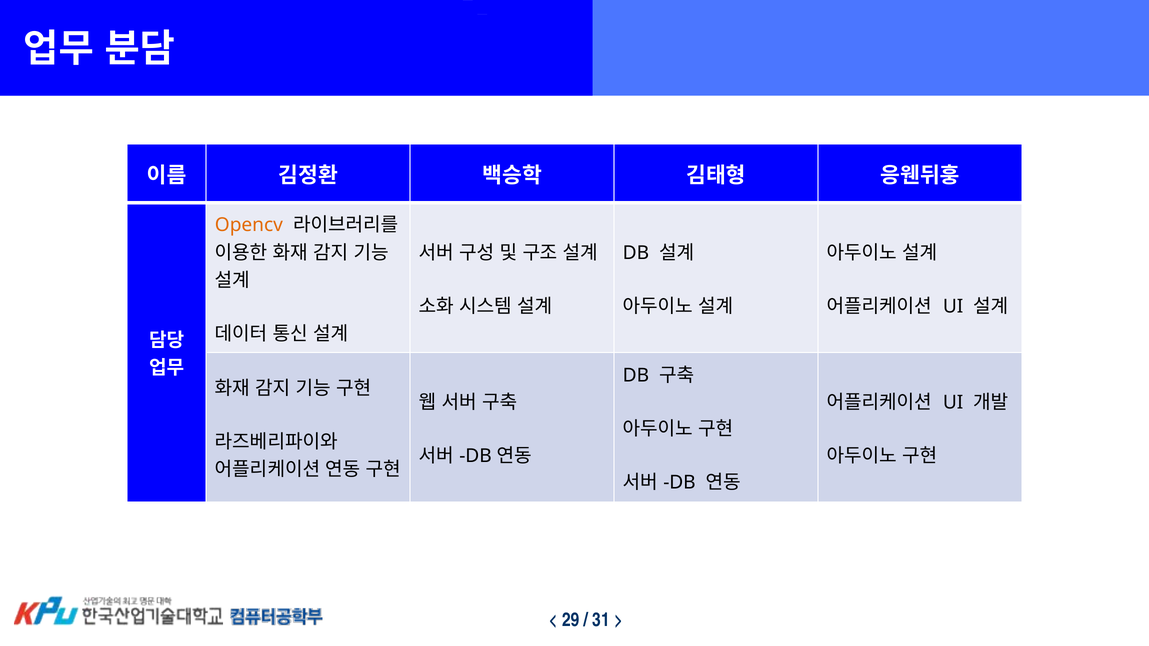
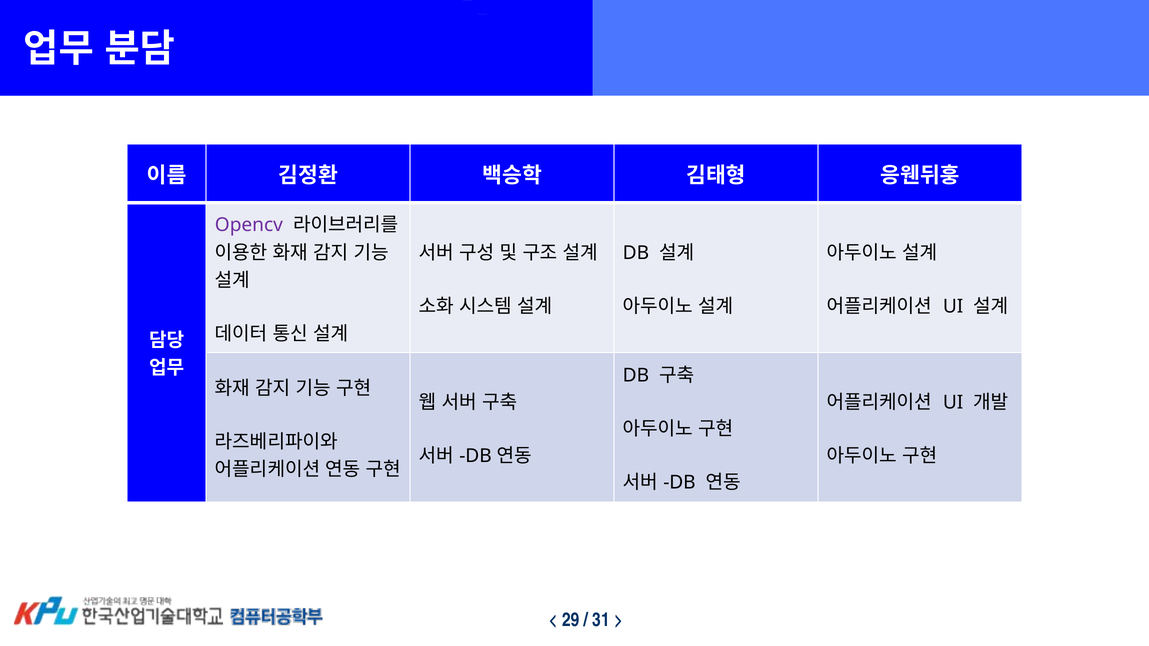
Opencv colour: orange -> purple
